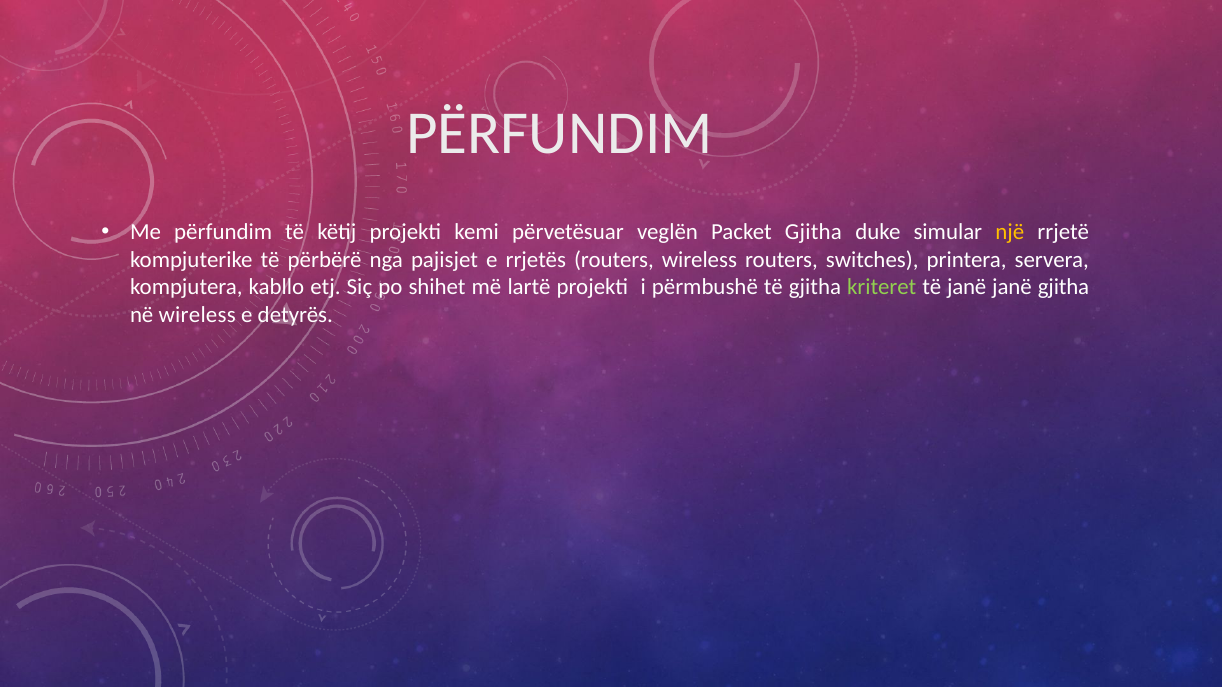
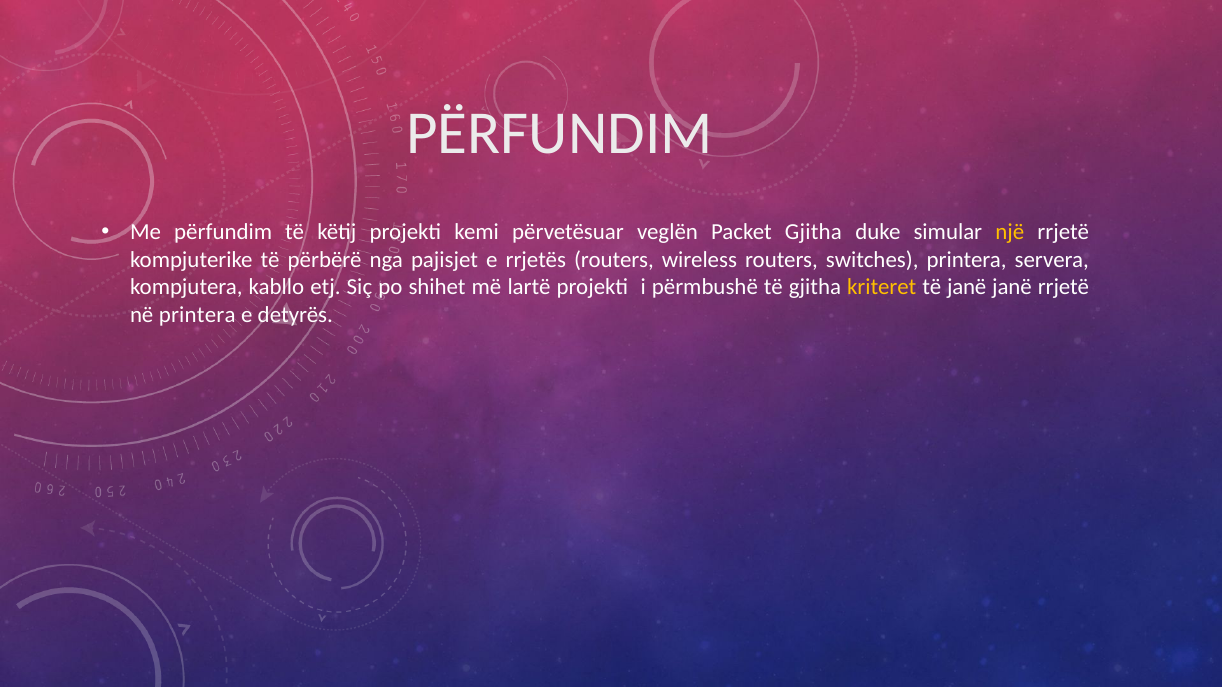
kriteret colour: light green -> yellow
janë gjitha: gjitha -> rrjetë
në wireless: wireless -> printera
